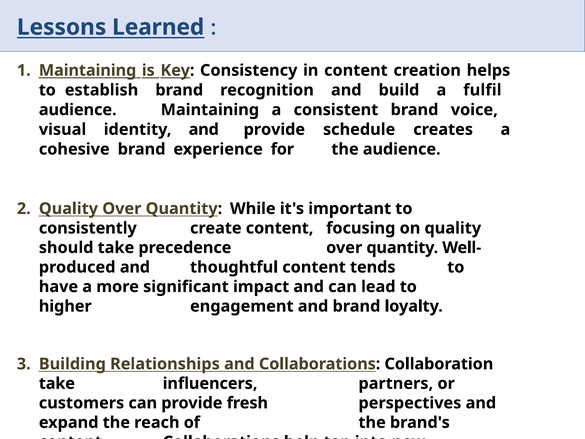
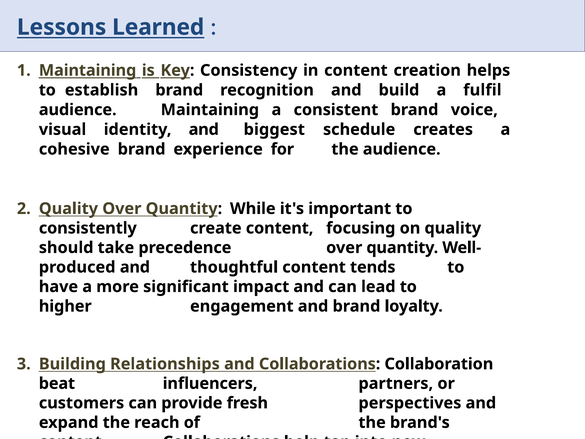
and provide: provide -> biggest
take at (57, 383): take -> beat
